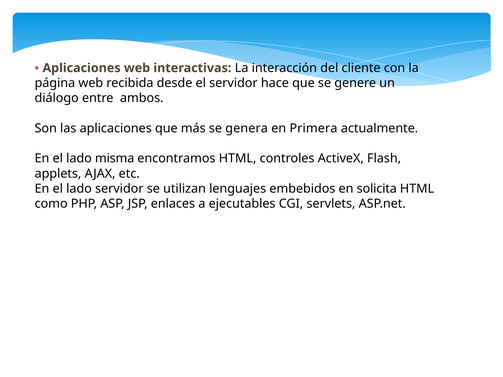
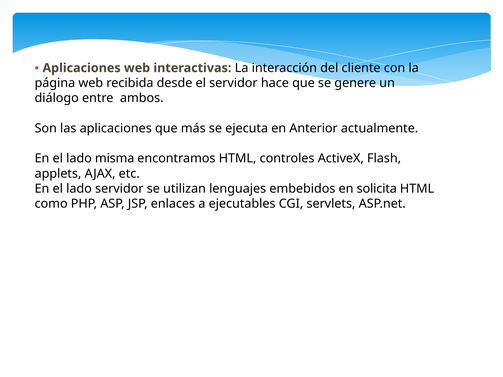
genera: genera -> ejecuta
Primera: Primera -> Anterior
